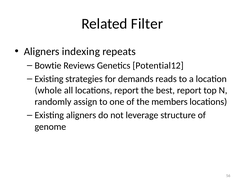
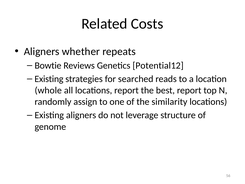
Filter: Filter -> Costs
indexing: indexing -> whether
demands: demands -> searched
members: members -> similarity
